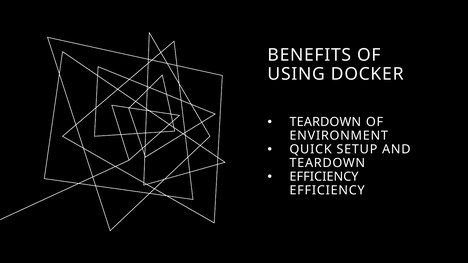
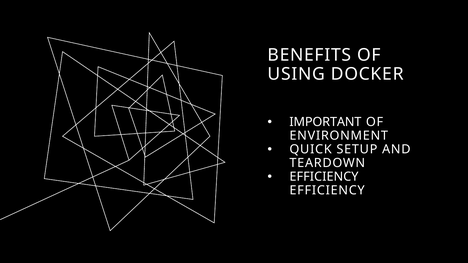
TEARDOWN at (325, 122): TEARDOWN -> IMPORTANT
